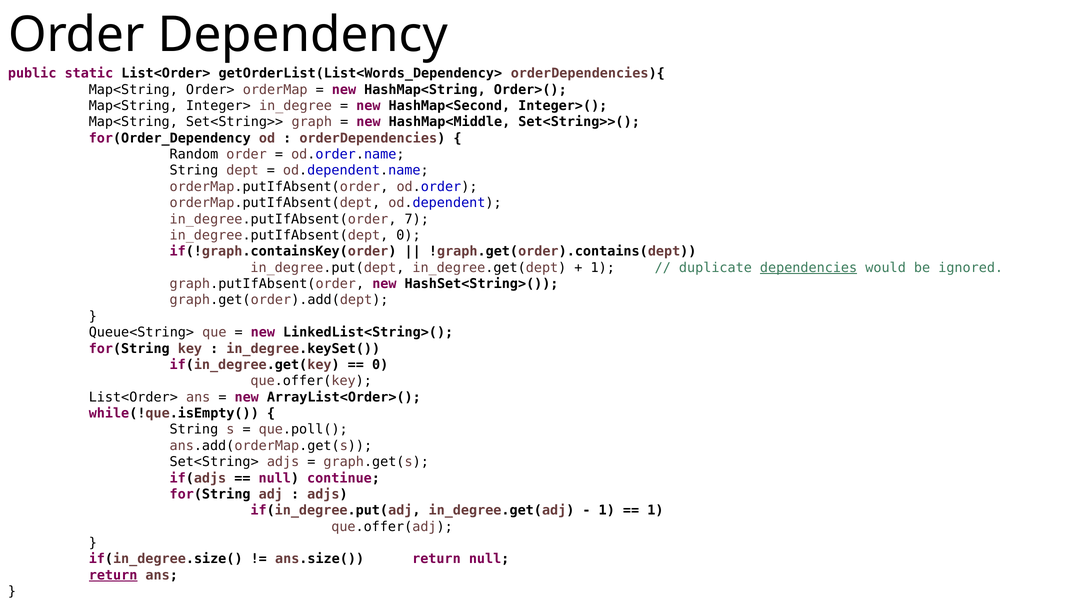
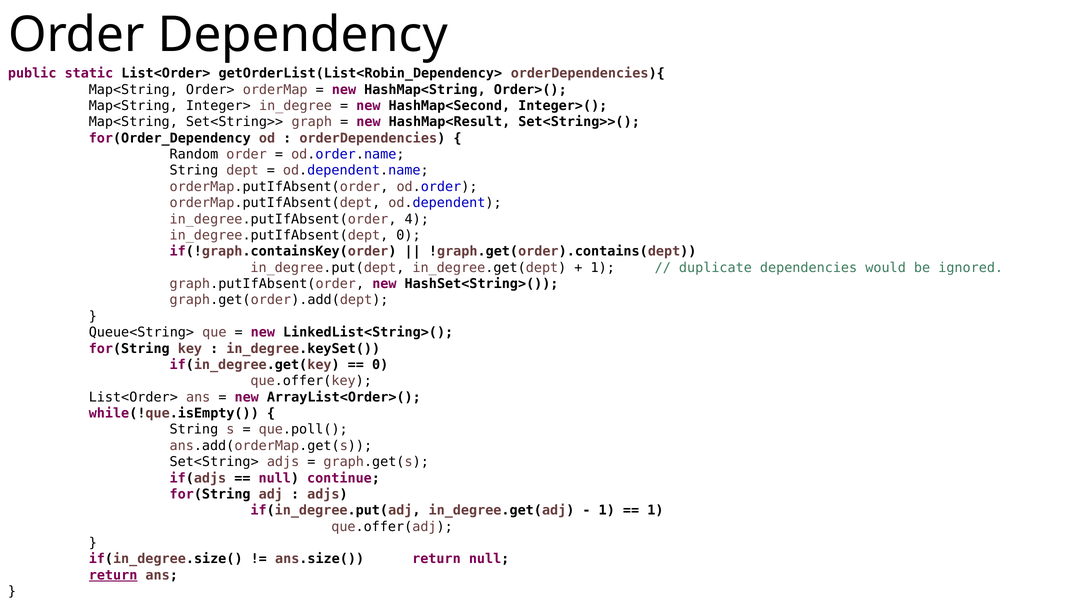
getOrderList(List<Words_Dependency>: getOrderList(List<Words_Dependency> -> getOrderList(List<Robin_Dependency>
HashMap<Middle: HashMap<Middle -> HashMap<Result
7: 7 -> 4
dependencies underline: present -> none
